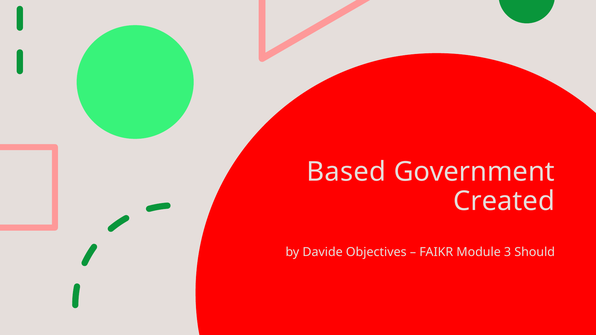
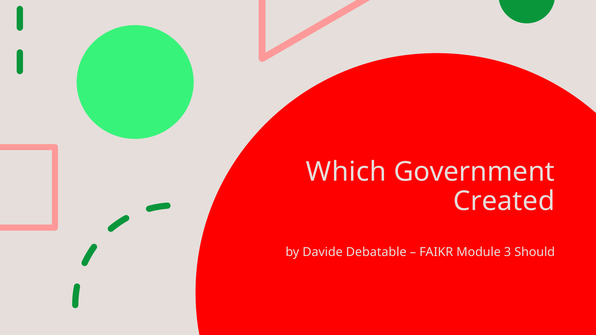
Based: Based -> Which
Objectives: Objectives -> Debatable
